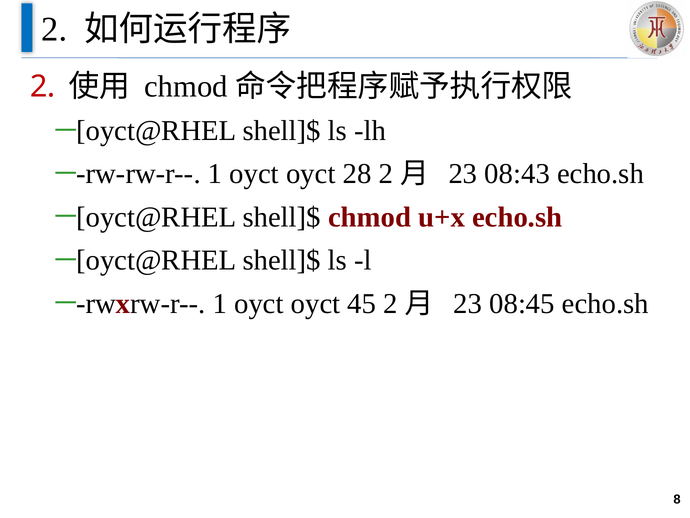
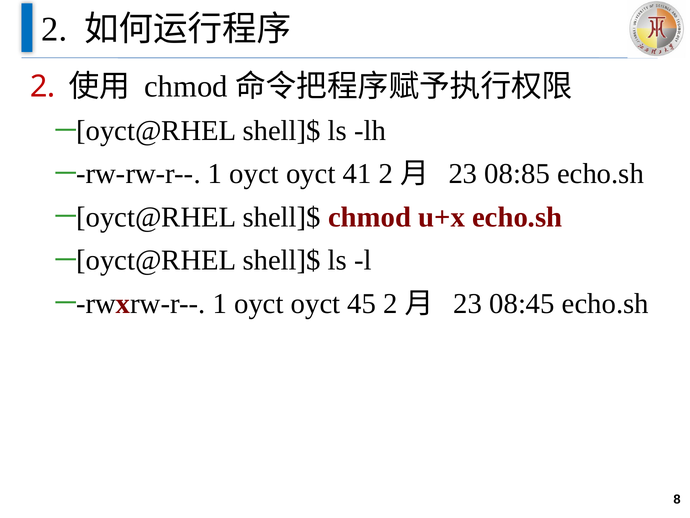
28: 28 -> 41
08:43: 08:43 -> 08:85
